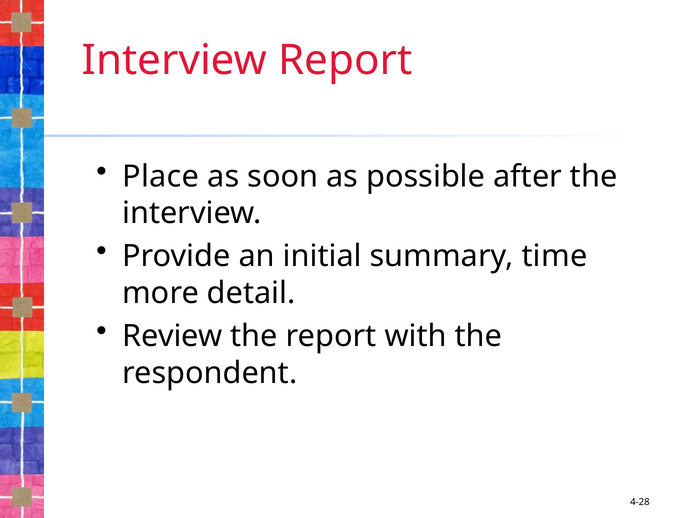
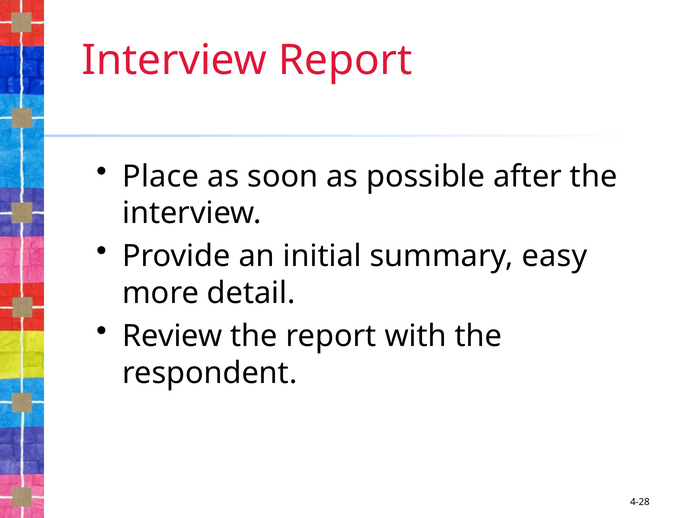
time: time -> easy
